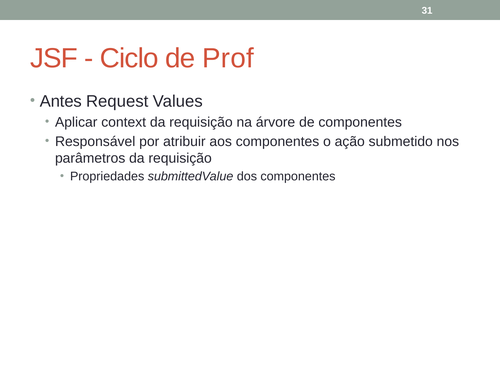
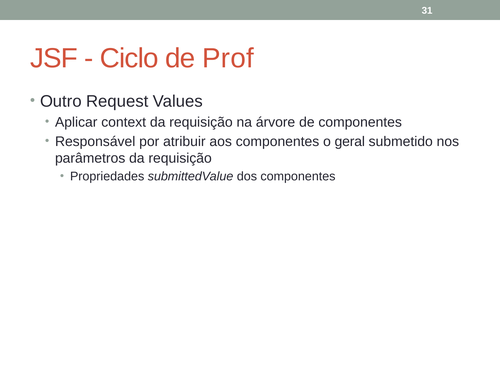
Antes: Antes -> Outro
ação: ação -> geral
